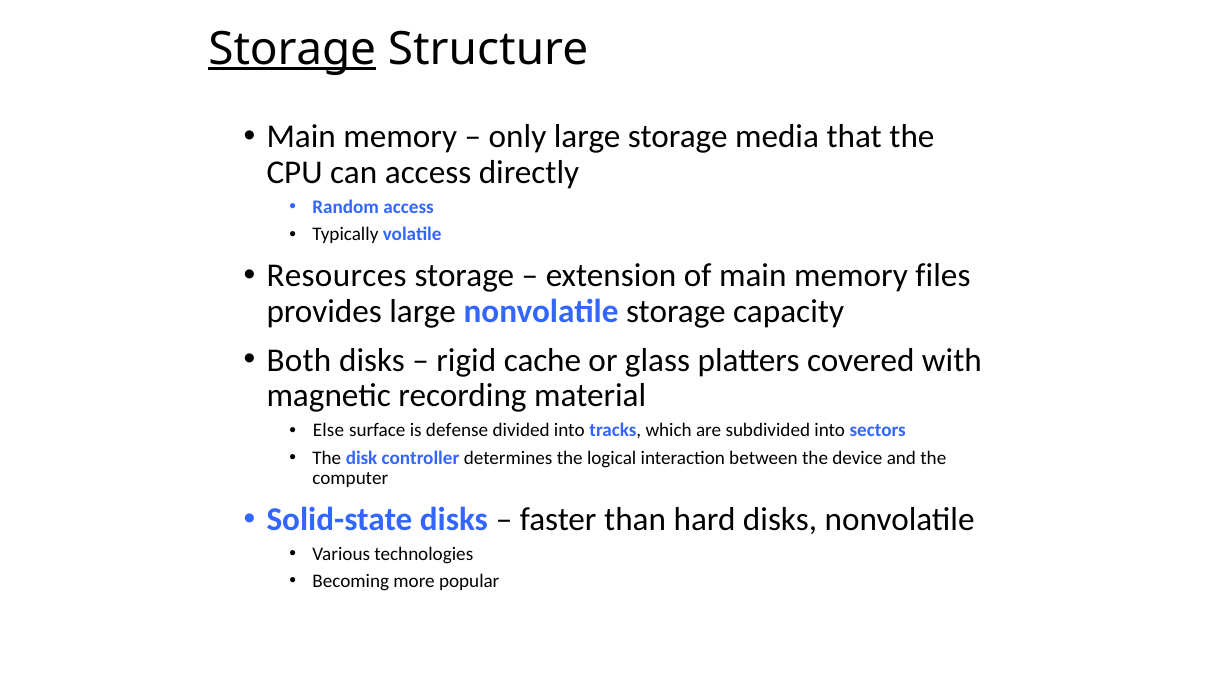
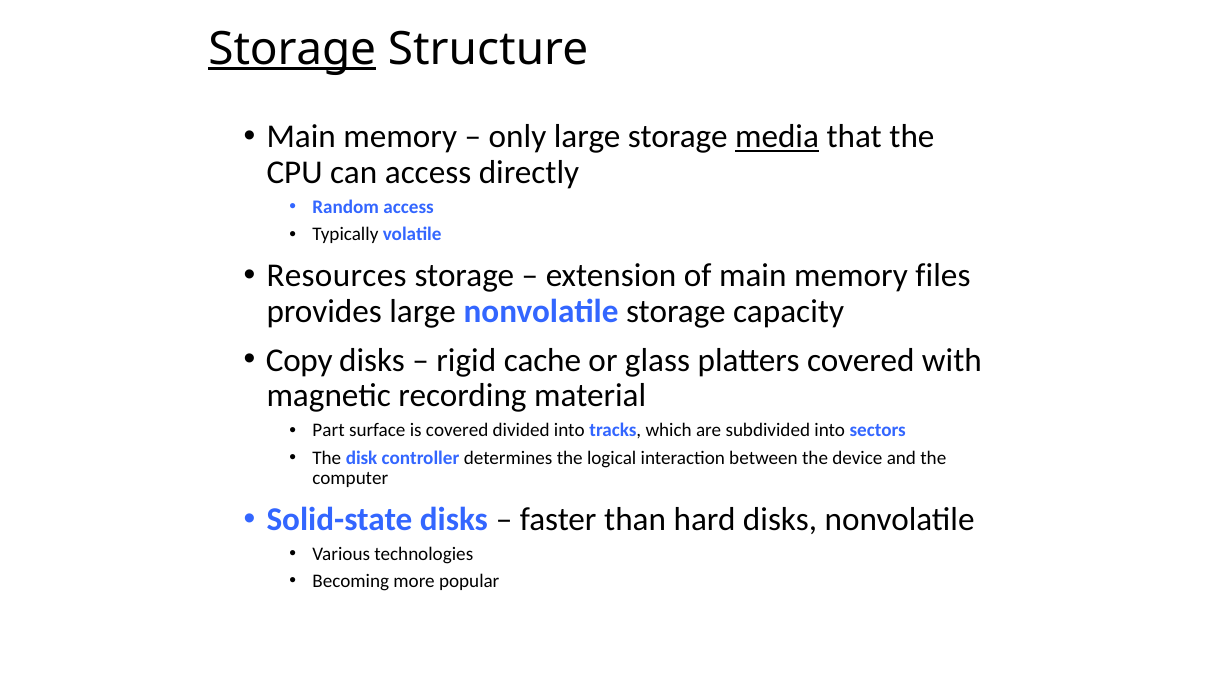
media underline: none -> present
Both: Both -> Copy
Else: Else -> Part
is defense: defense -> covered
